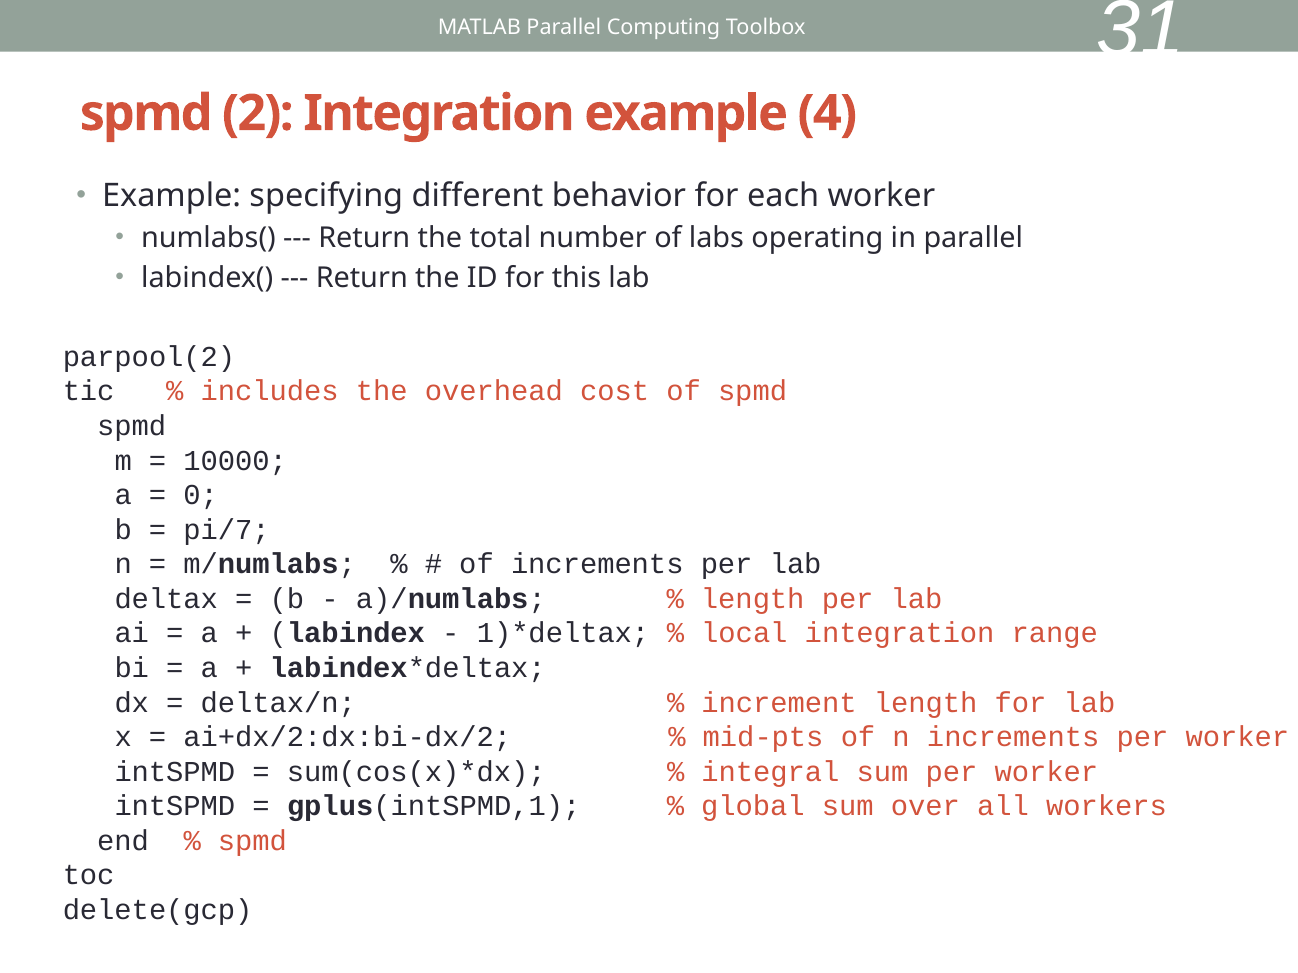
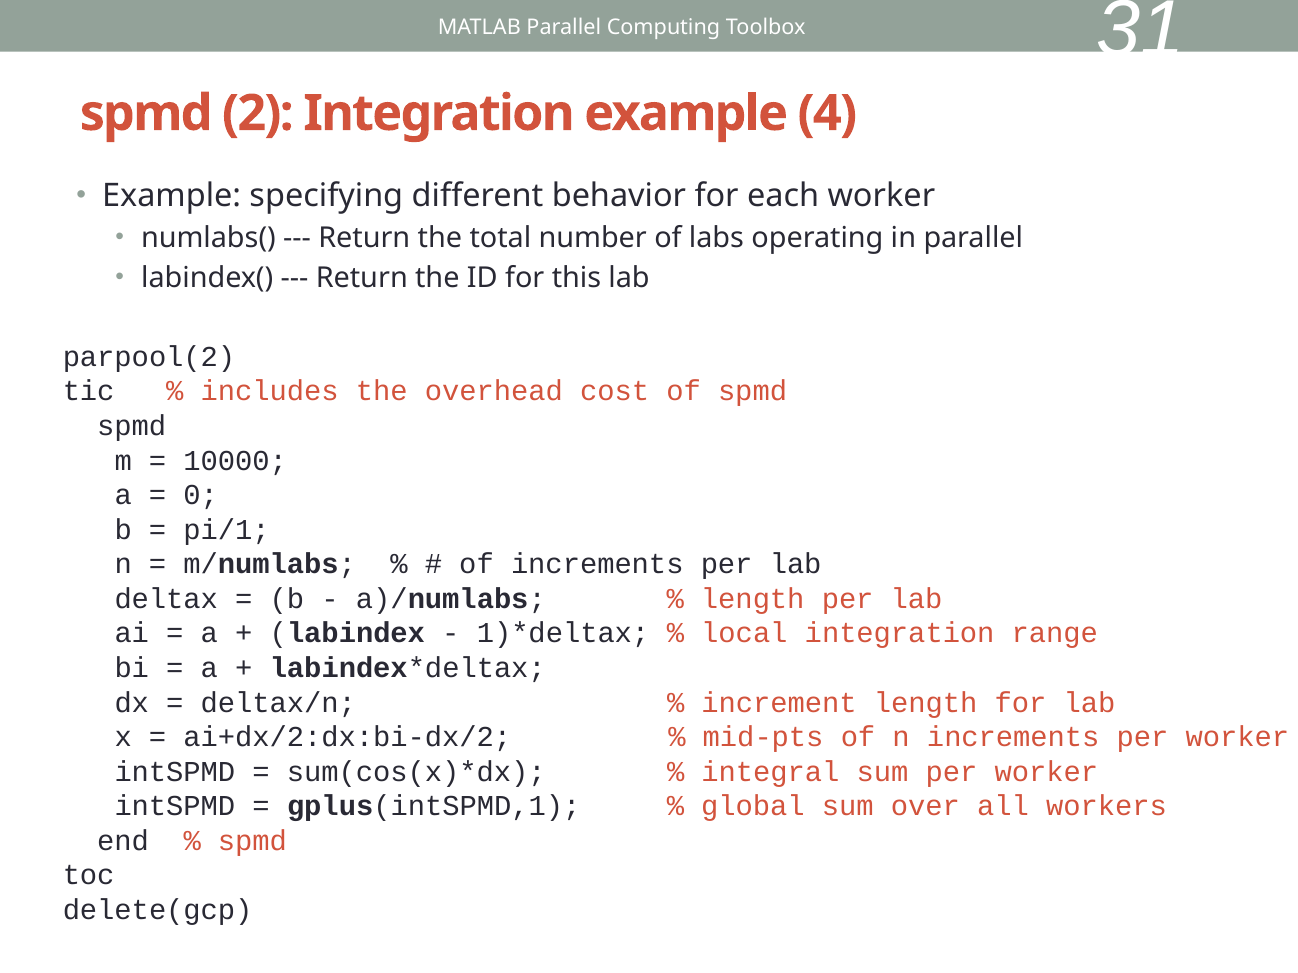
pi/7: pi/7 -> pi/1
